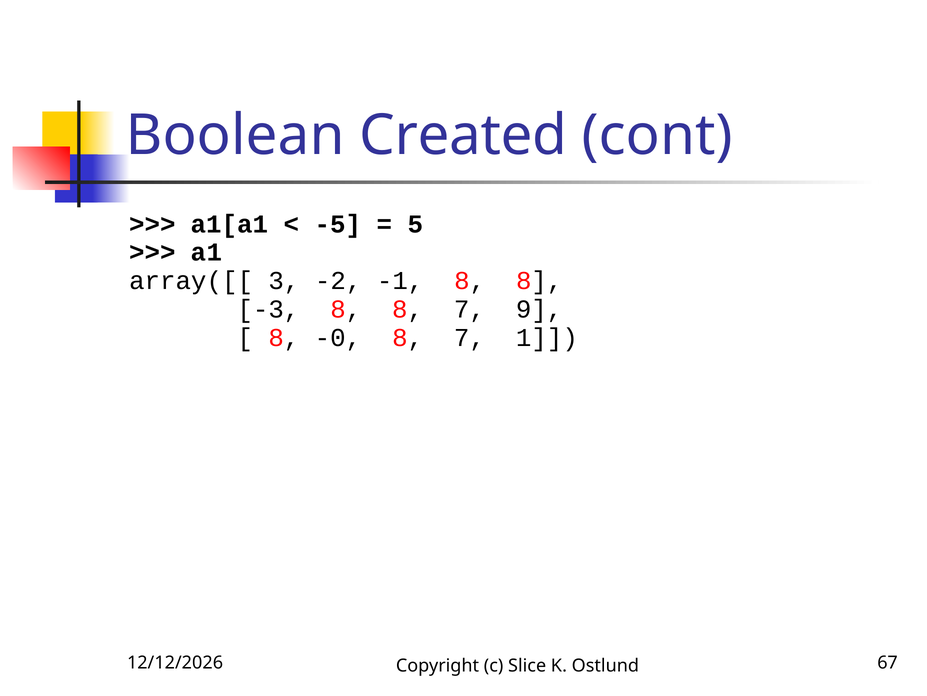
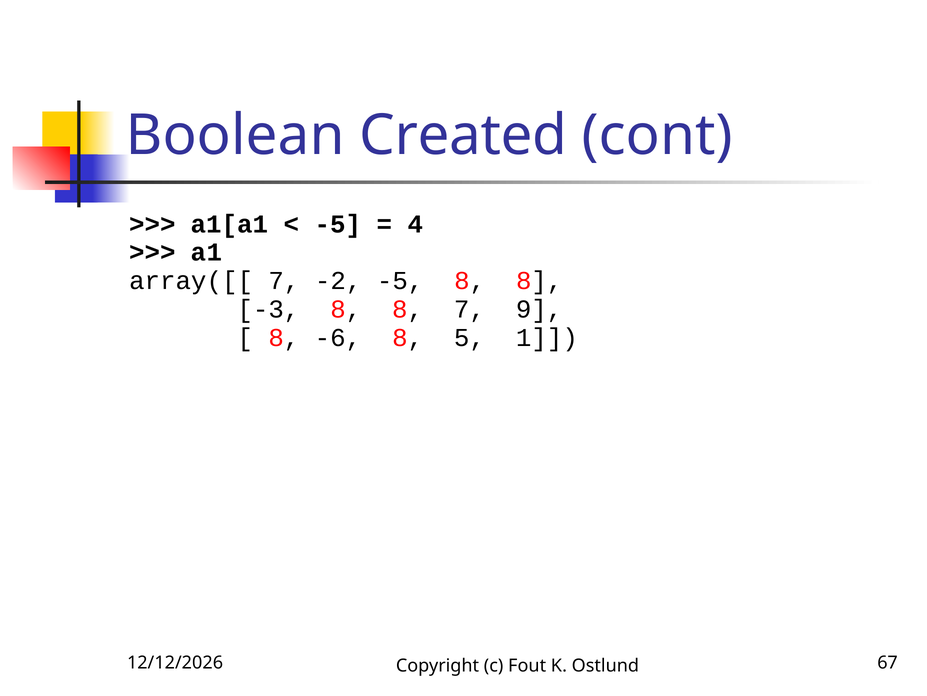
5: 5 -> 4
array([[ 3: 3 -> 7
-2 -1: -1 -> -5
-0: -0 -> -6
7 at (469, 337): 7 -> 5
Slice: Slice -> Fout
